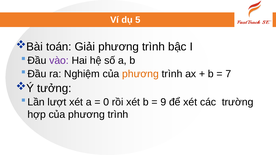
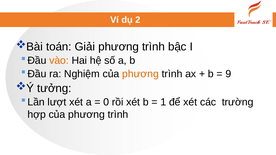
5: 5 -> 2
vào colour: purple -> orange
7: 7 -> 9
9: 9 -> 1
